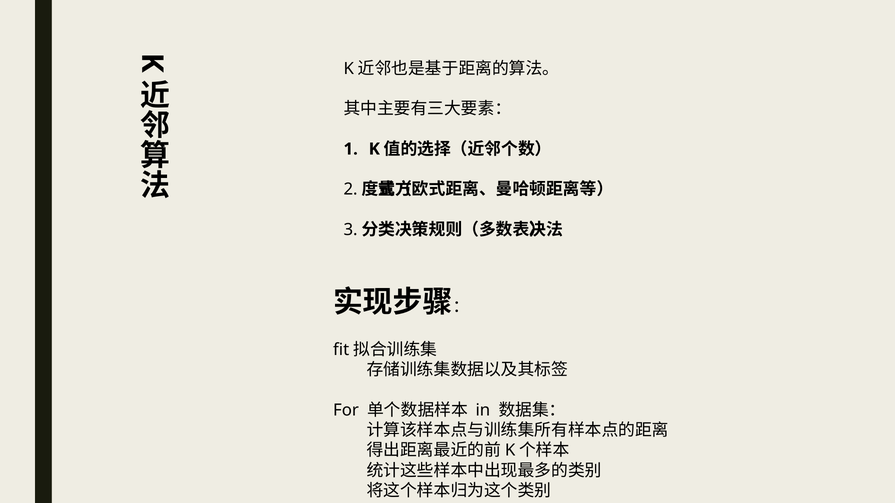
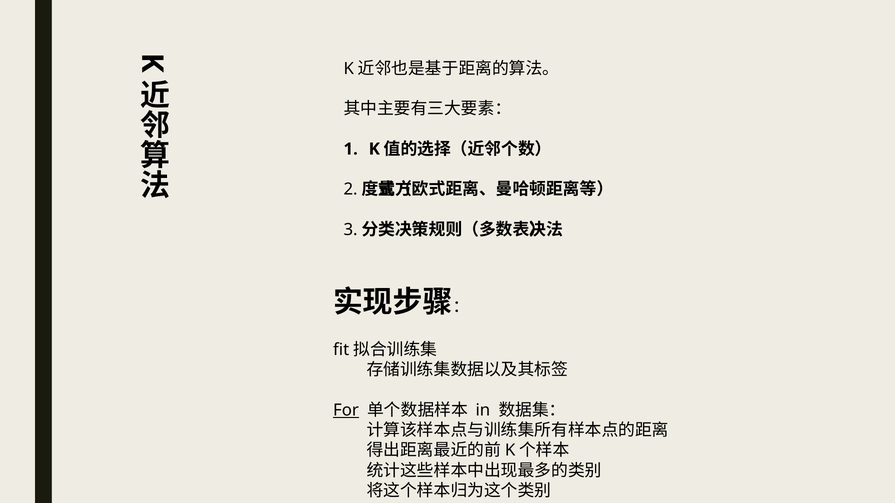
For underline: none -> present
